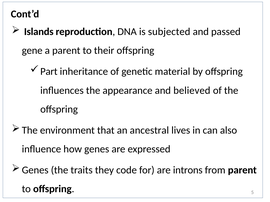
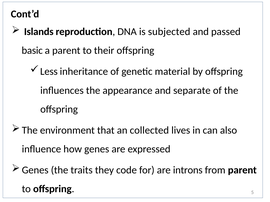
gene: gene -> basic
Part: Part -> Less
believed: believed -> separate
ancestral: ancestral -> collected
